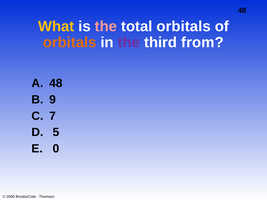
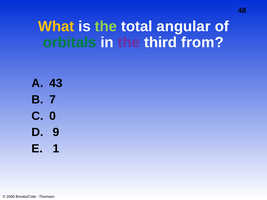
the at (106, 26) colour: pink -> light green
total orbitals: orbitals -> angular
orbitals at (70, 42) colour: orange -> green
48 at (56, 83): 48 -> 43
9: 9 -> 7
7: 7 -> 0
5: 5 -> 9
0: 0 -> 1
